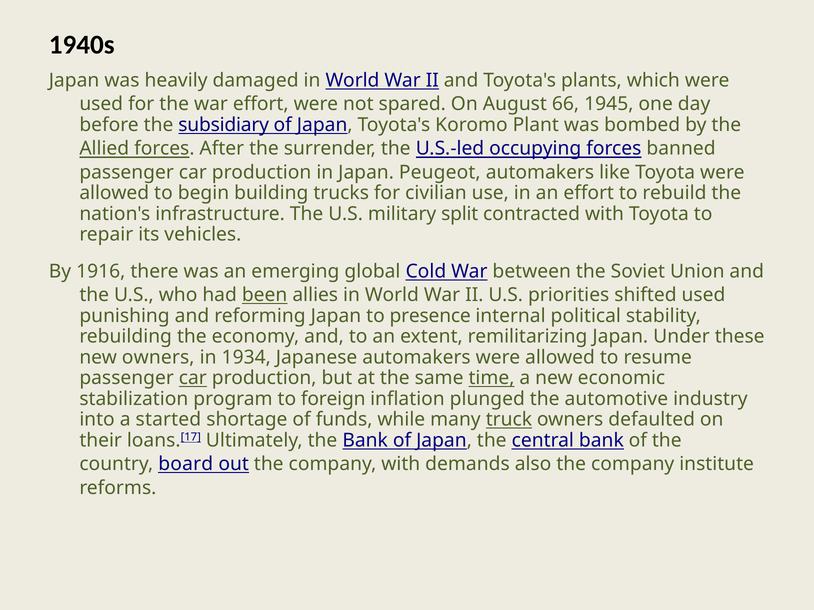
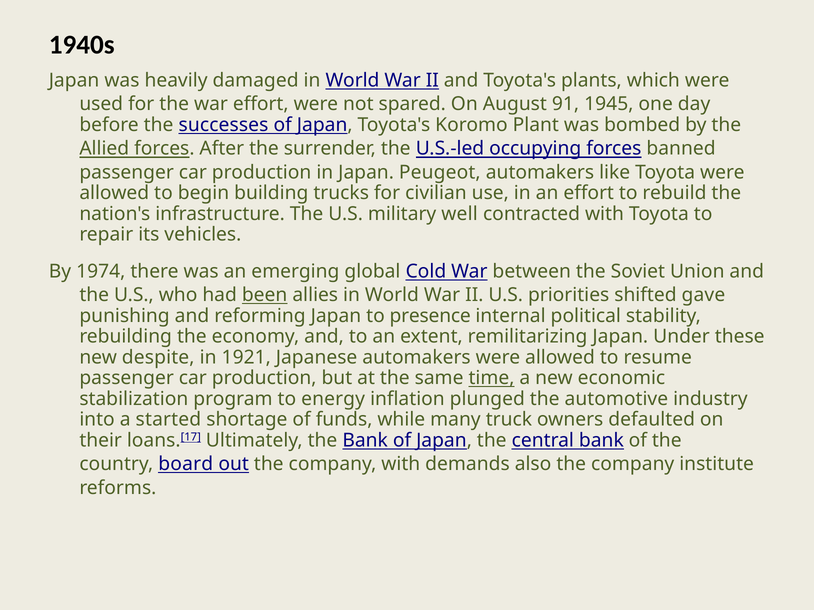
66: 66 -> 91
subsidiary: subsidiary -> successes
split: split -> well
1916: 1916 -> 1974
shifted used: used -> gave
new owners: owners -> despite
1934: 1934 -> 1921
car at (193, 378) underline: present -> none
foreign: foreign -> energy
truck underline: present -> none
